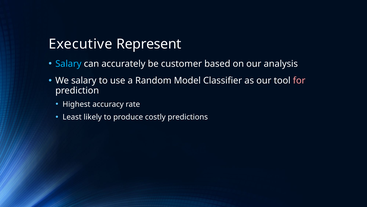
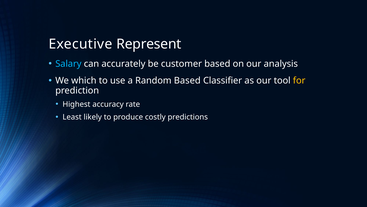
We salary: salary -> which
Random Model: Model -> Based
for colour: pink -> yellow
